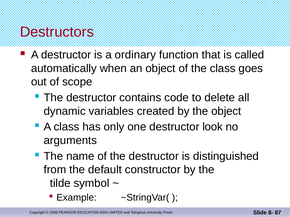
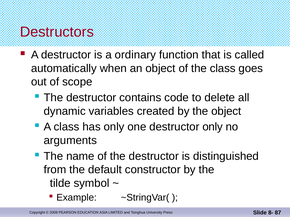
destructor look: look -> only
